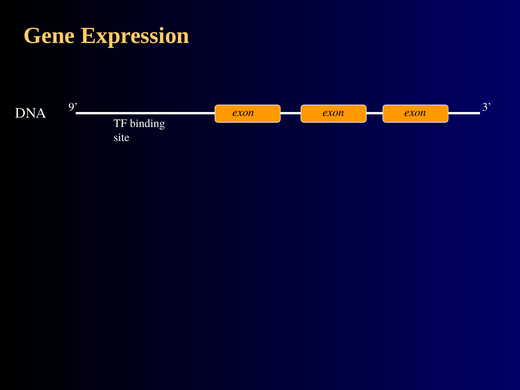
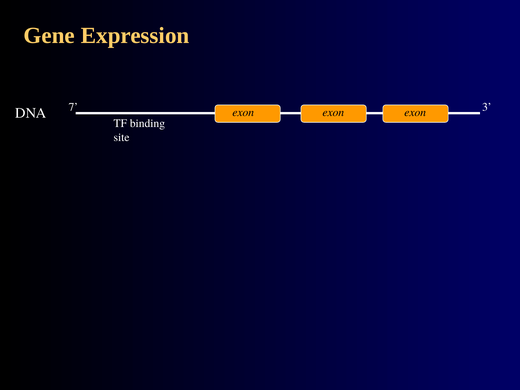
9: 9 -> 7
